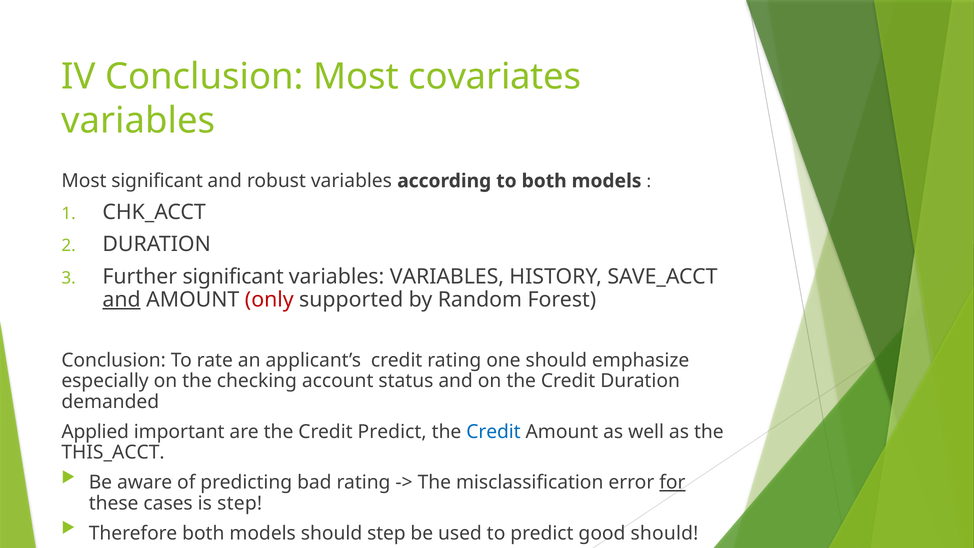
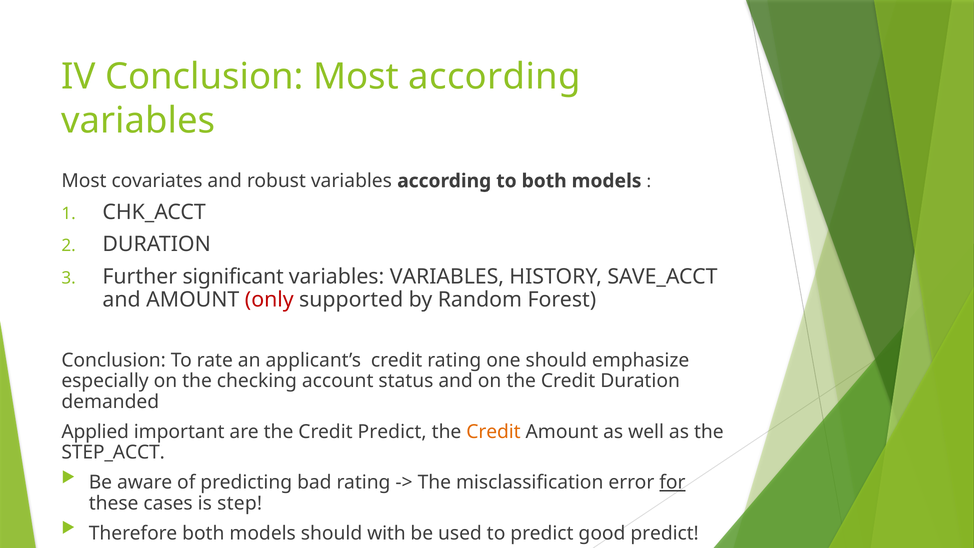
Most covariates: covariates -> according
Most significant: significant -> covariates
and at (122, 299) underline: present -> none
Credit at (493, 432) colour: blue -> orange
THIS_ACCT: THIS_ACCT -> STEP_ACCT
should step: step -> with
good should: should -> predict
